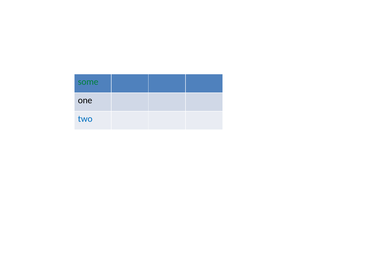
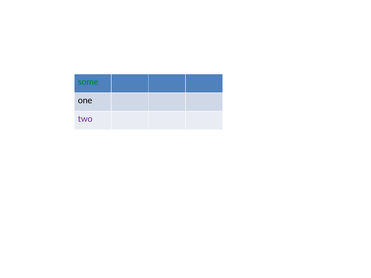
two colour: blue -> purple
